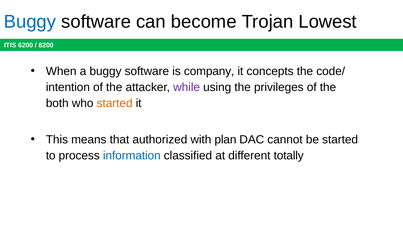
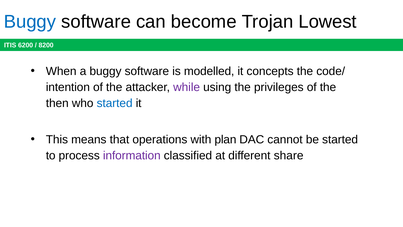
company: company -> modelled
both: both -> then
started at (115, 103) colour: orange -> blue
authorized: authorized -> operations
information colour: blue -> purple
totally: totally -> share
